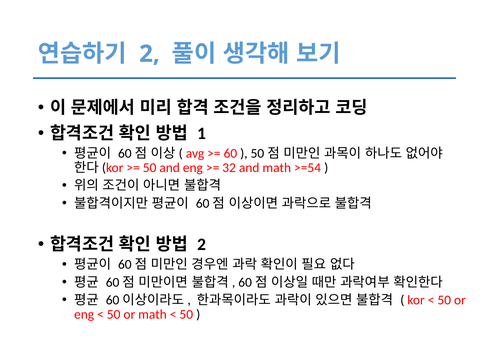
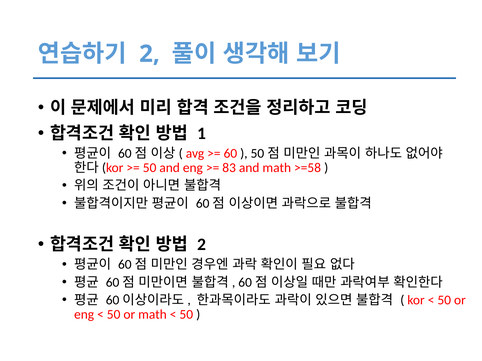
32: 32 -> 83
>=54: >=54 -> >=58
